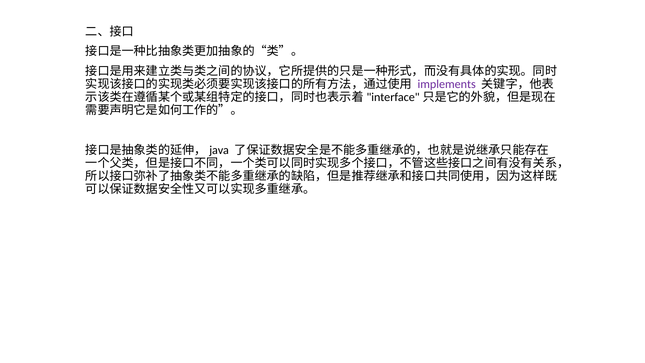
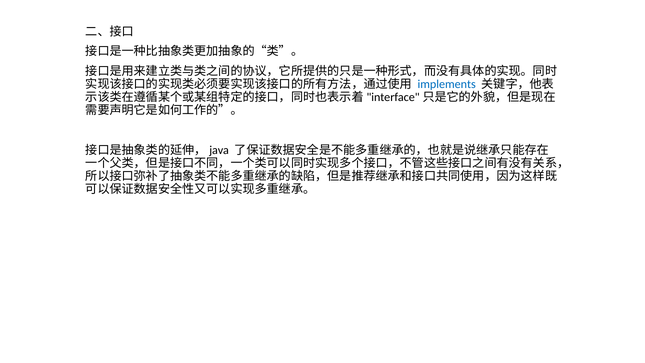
implements colour: purple -> blue
